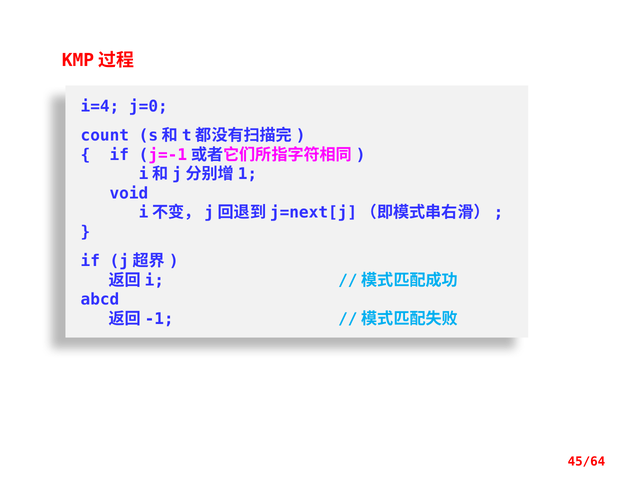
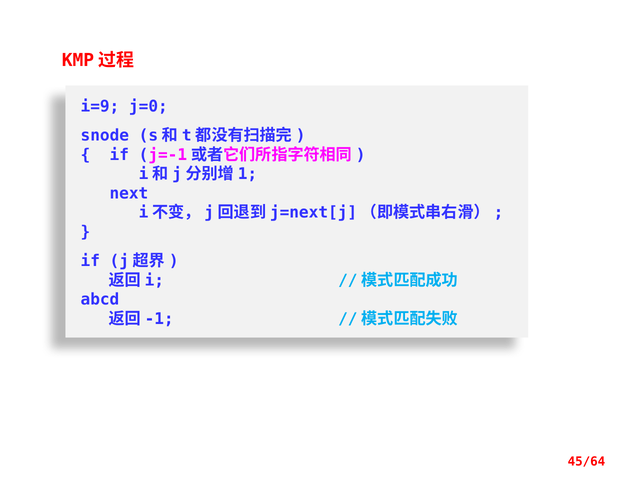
i=4: i=4 -> i=9
count: count -> snode
void: void -> next
